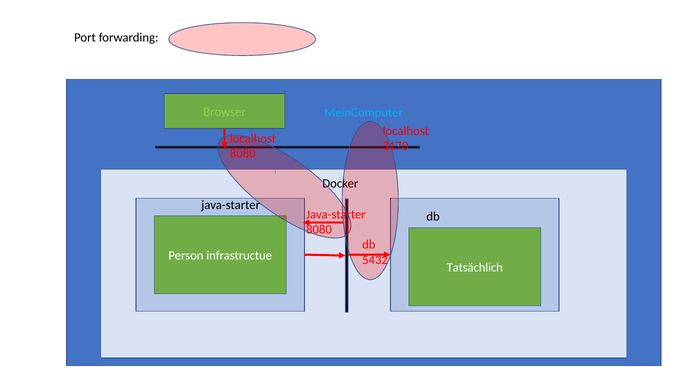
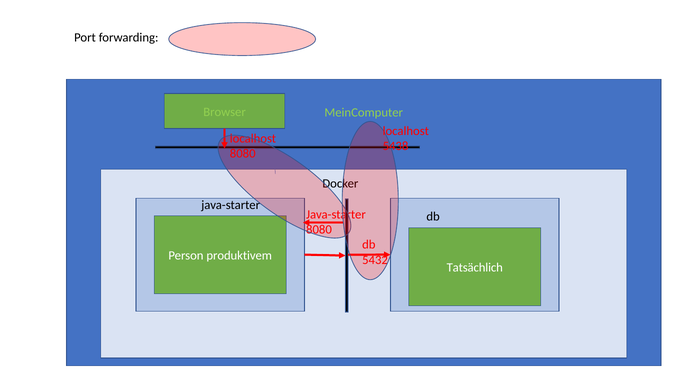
MeinComputer colour: light blue -> light green
3170: 3170 -> 5438
infrastructue: infrastructue -> produktivem
